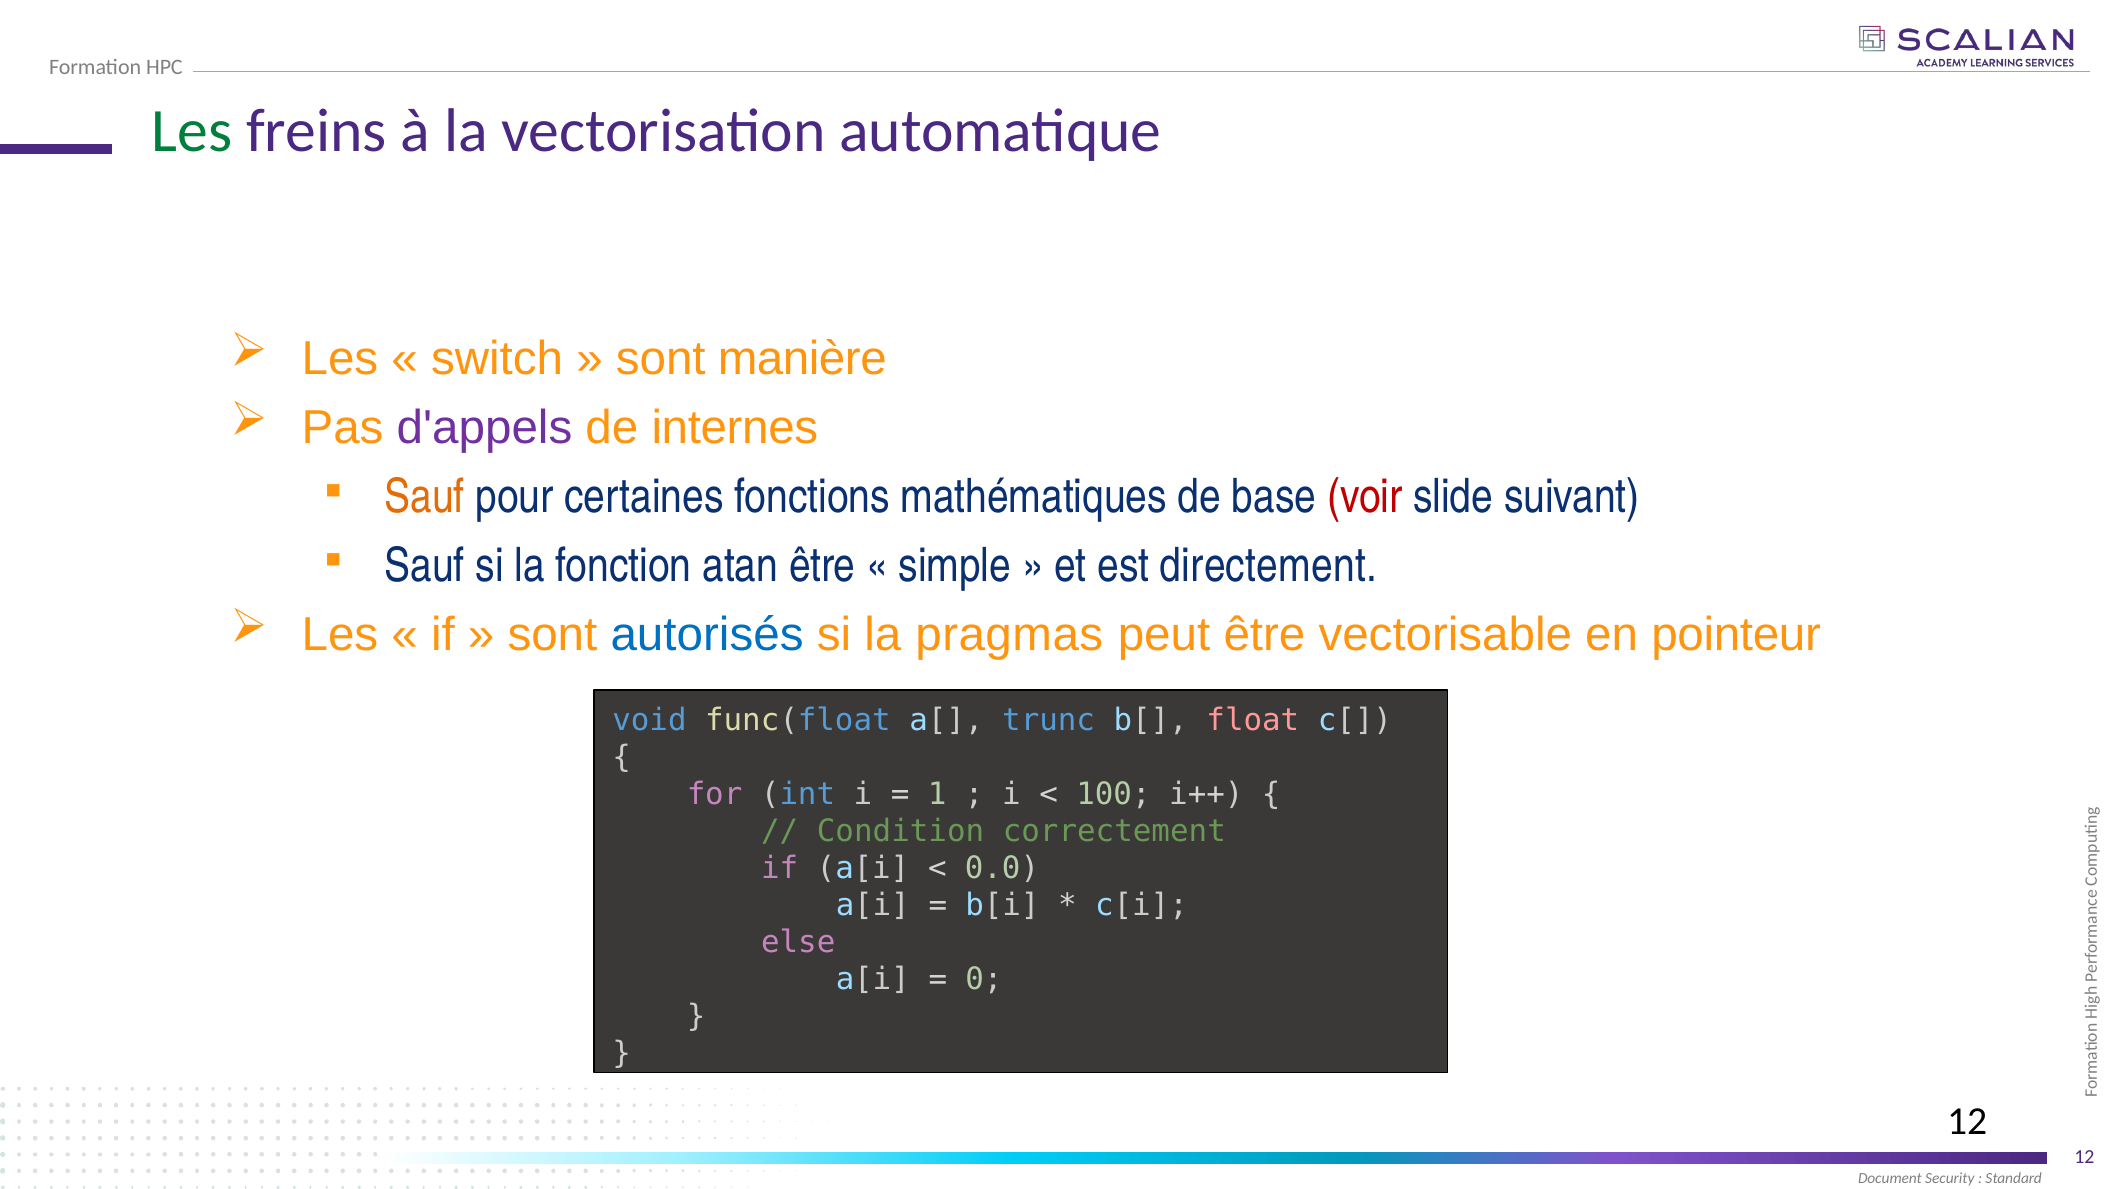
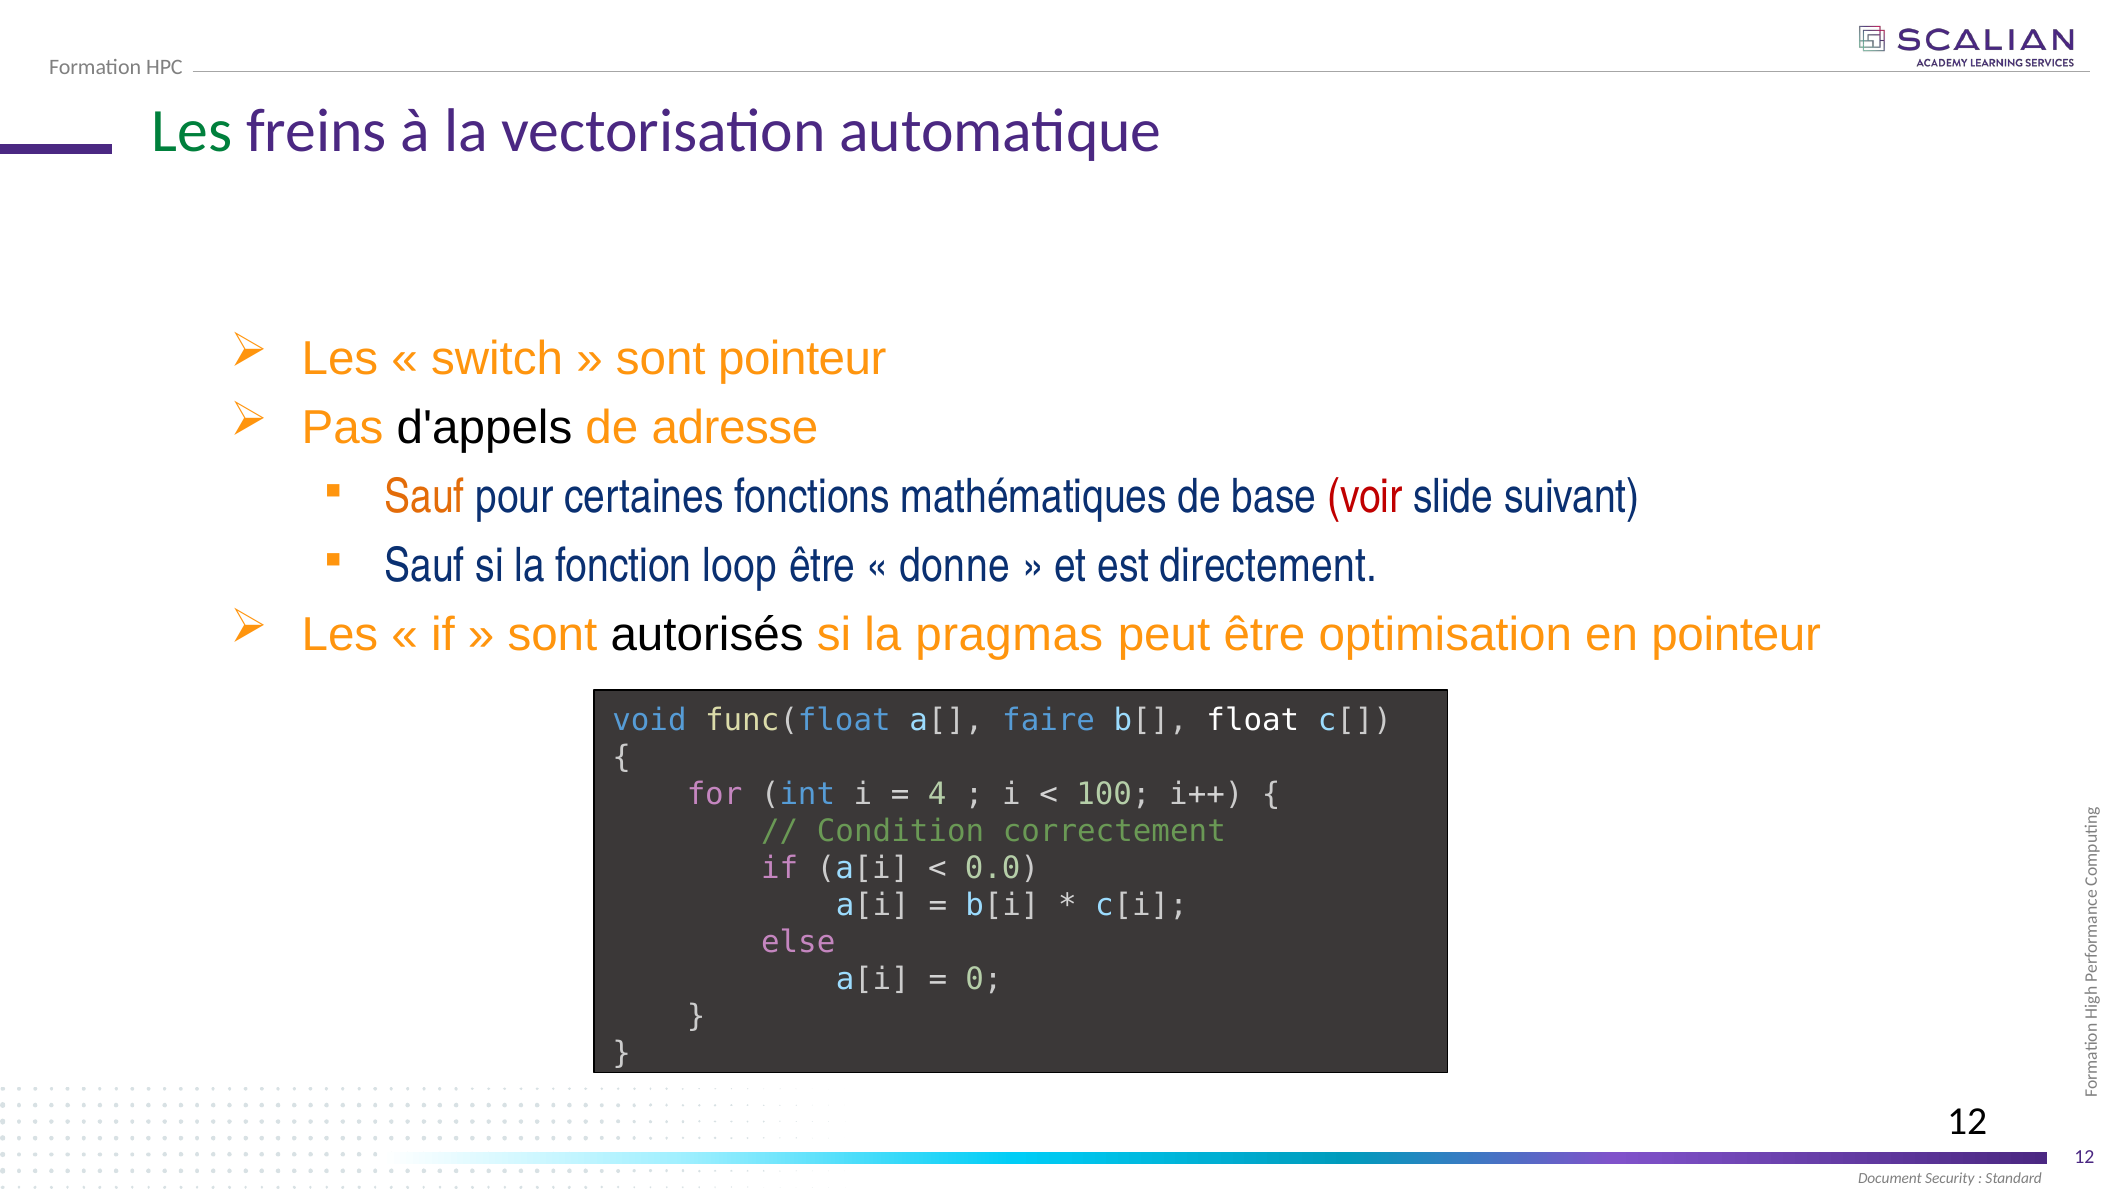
sont manière: manière -> pointeur
d'appels colour: purple -> black
internes: internes -> adresse
atan: atan -> loop
simple: simple -> donne
autorisés colour: blue -> black
vectorisable: vectorisable -> optimisation
trunc: trunc -> faire
float colour: pink -> white
1: 1 -> 4
